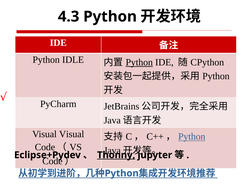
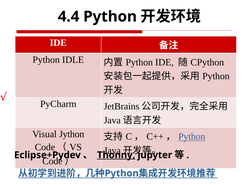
4.3: 4.3 -> 4.4
Python at (139, 62) underline: present -> none
Visual Visual: Visual -> Jython
